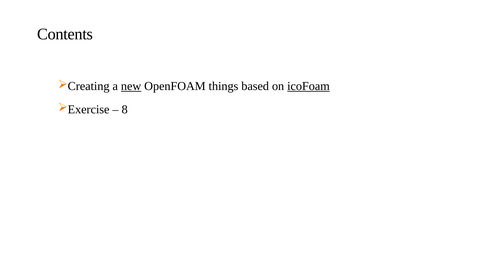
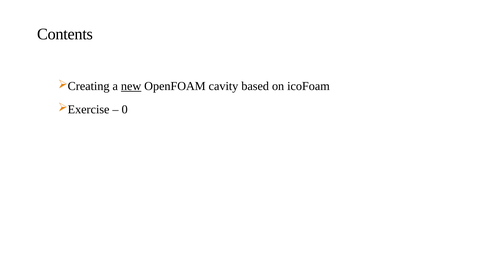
things: things -> cavity
icoFoam underline: present -> none
8: 8 -> 0
